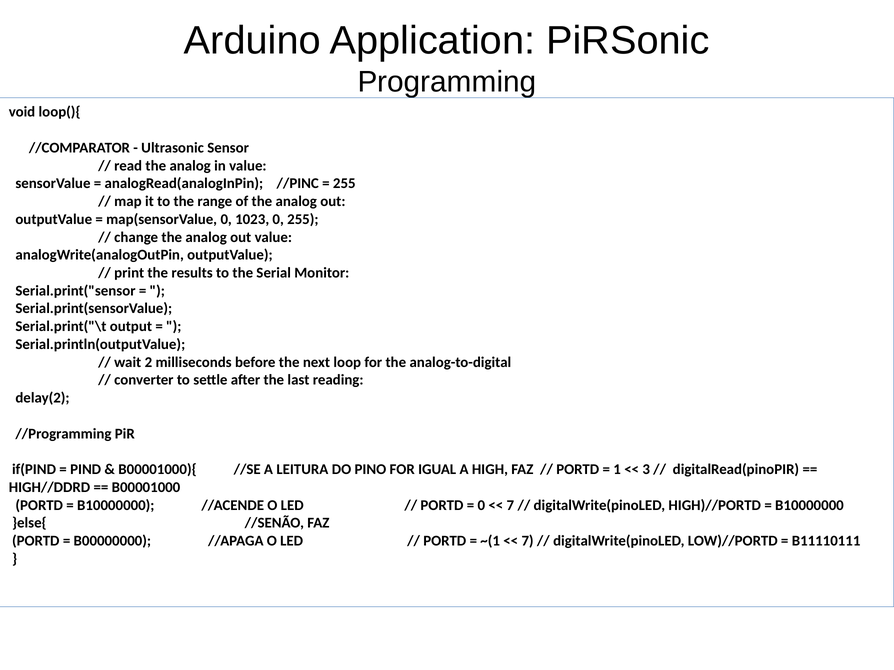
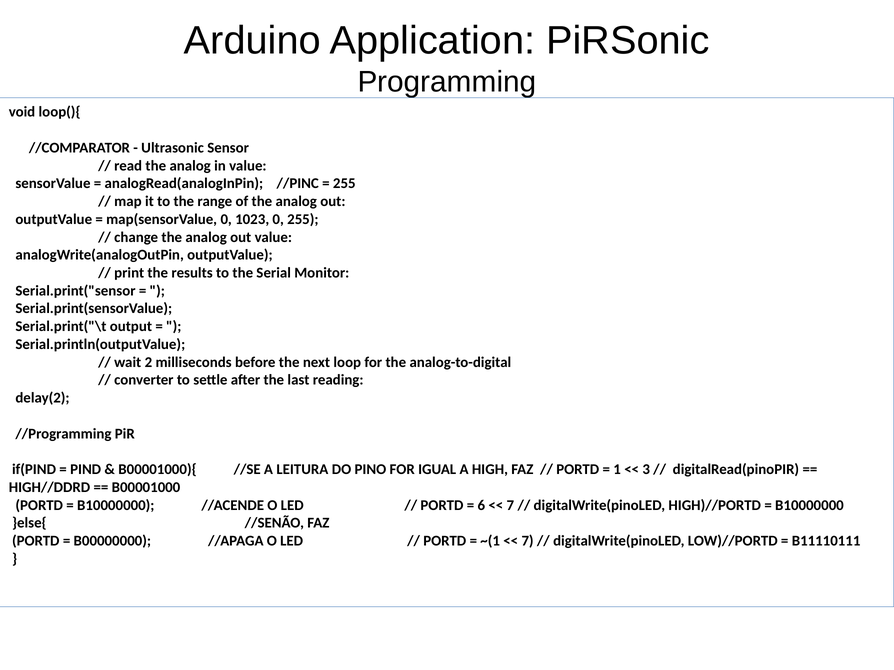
0 at (481, 505): 0 -> 6
